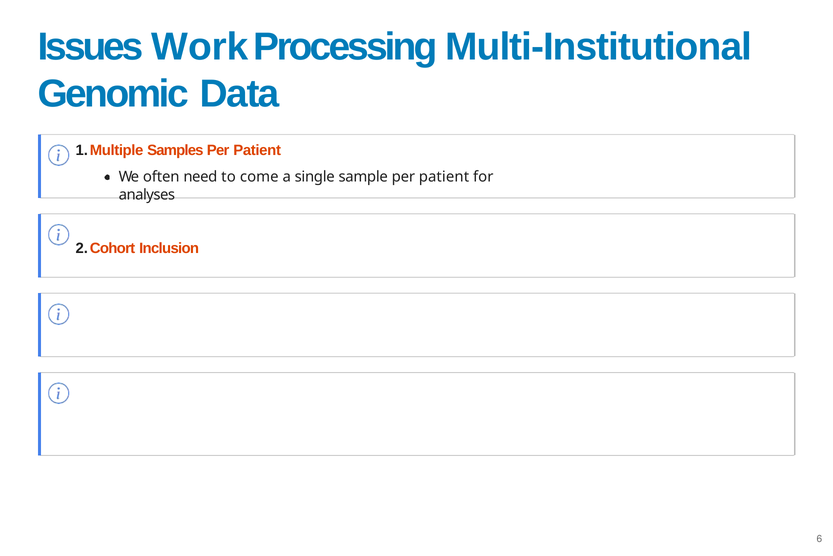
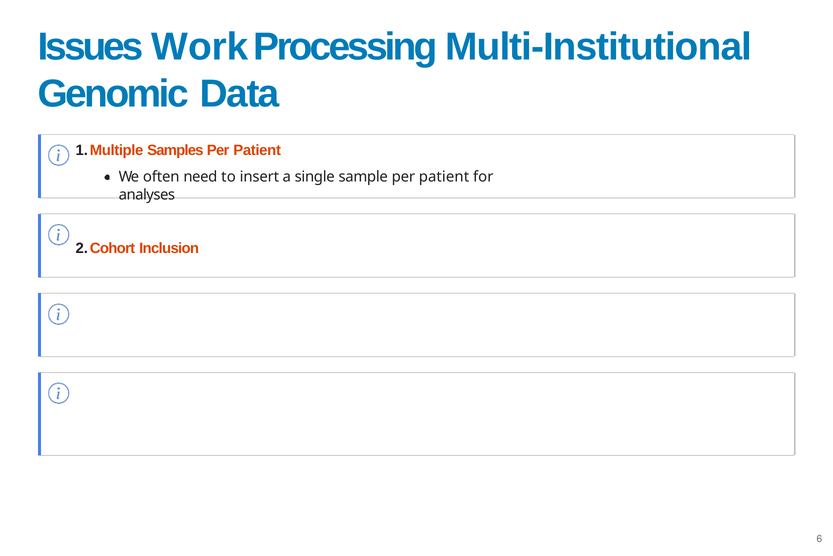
come: come -> insert
